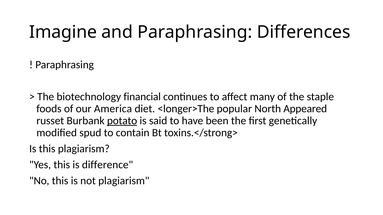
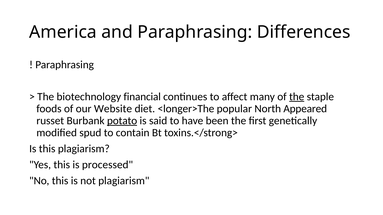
Imagine: Imagine -> America
the at (297, 97) underline: none -> present
America: America -> Website
difference: difference -> processed
